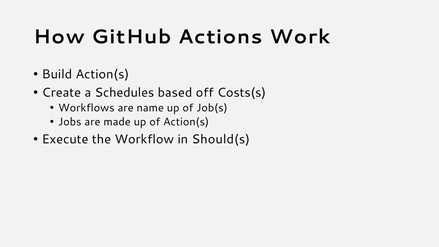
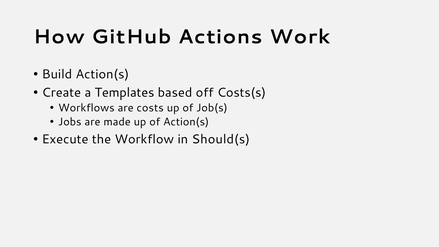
Schedules: Schedules -> Templates
name: name -> costs
